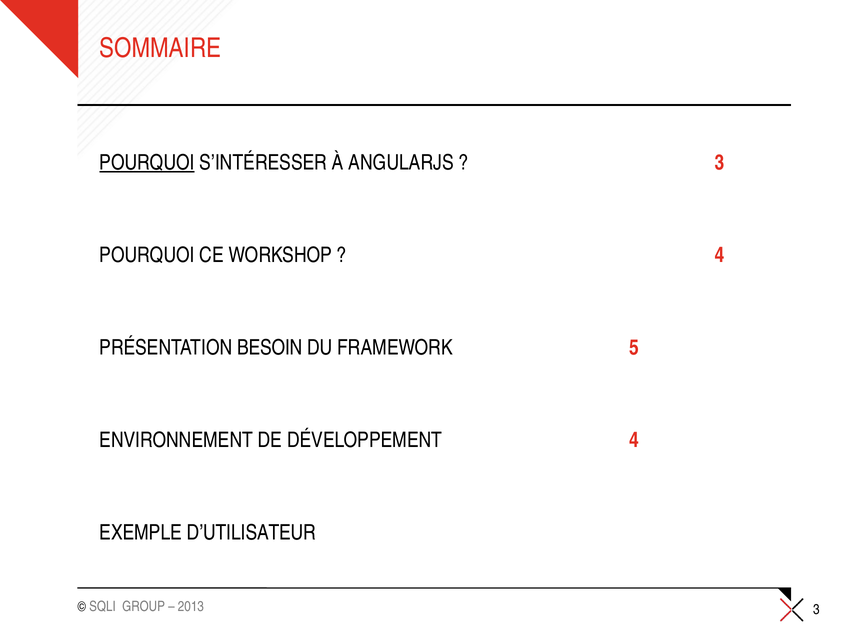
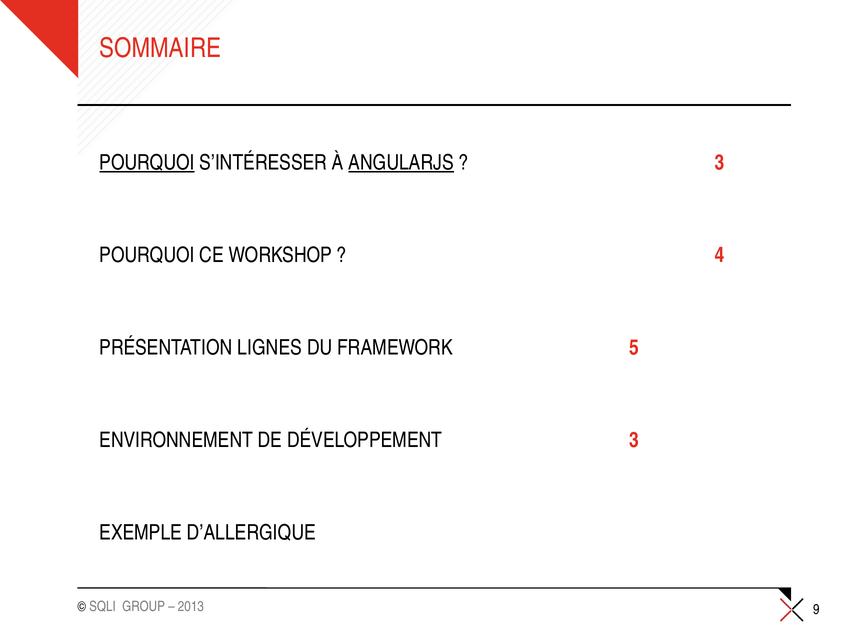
ANGULARJS underline: none -> present
BESOIN: BESOIN -> LIGNES
DÉVELOPPEMENT 4: 4 -> 3
D’UTILISATEUR: D’UTILISATEUR -> D’ALLERGIQUE
3 at (816, 610): 3 -> 9
